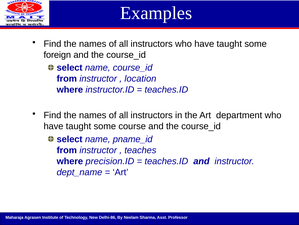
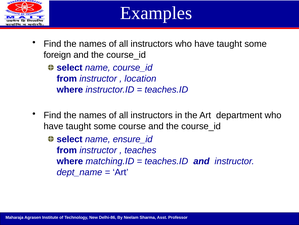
pname_id: pname_id -> ensure_id
precision.ID: precision.ID -> matching.ID
